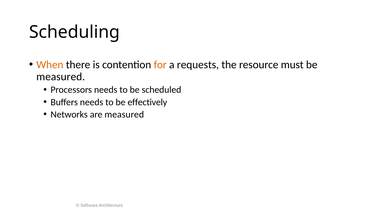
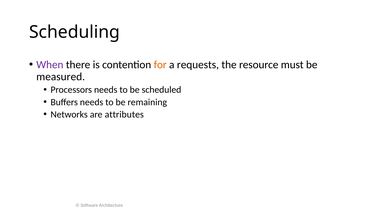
When colour: orange -> purple
effectively: effectively -> remaining
are measured: measured -> attributes
